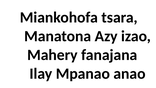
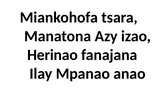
Mahery: Mahery -> Herinao
